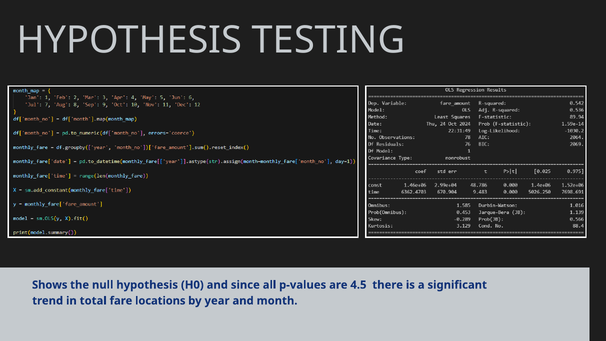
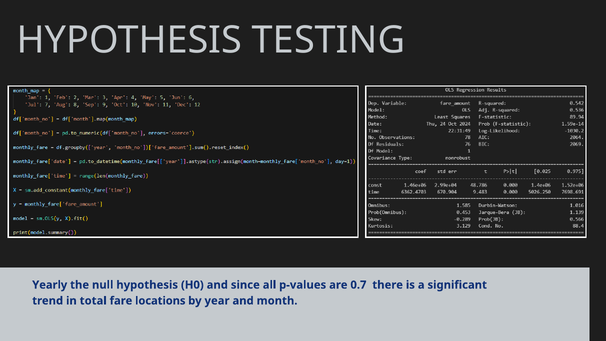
Shows: Shows -> Yearly
4.5: 4.5 -> 0.7
